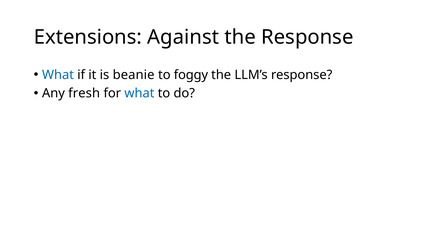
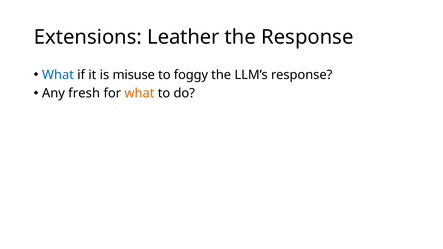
Against: Against -> Leather
beanie: beanie -> misuse
what at (139, 93) colour: blue -> orange
